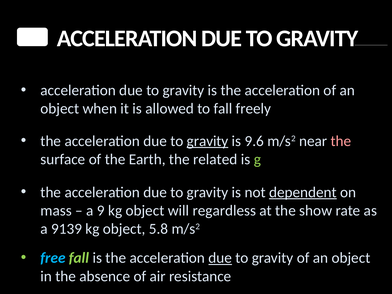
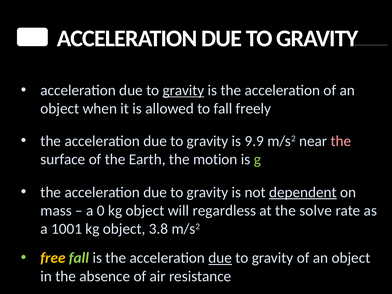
gravity at (183, 90) underline: none -> present
gravity at (208, 141) underline: present -> none
9.6: 9.6 -> 9.9
related: related -> motion
9: 9 -> 0
show: show -> solve
9139: 9139 -> 1001
5.8: 5.8 -> 3.8
free colour: light blue -> yellow
